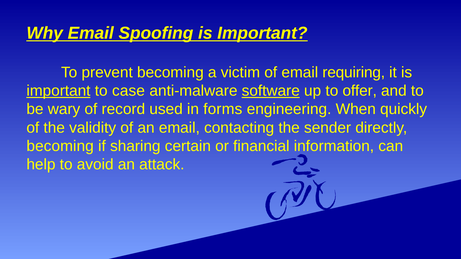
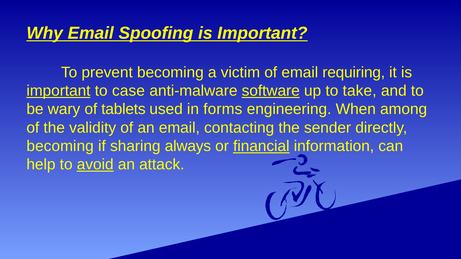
offer: offer -> take
record: record -> tablets
quickly: quickly -> among
certain: certain -> always
financial underline: none -> present
avoid underline: none -> present
